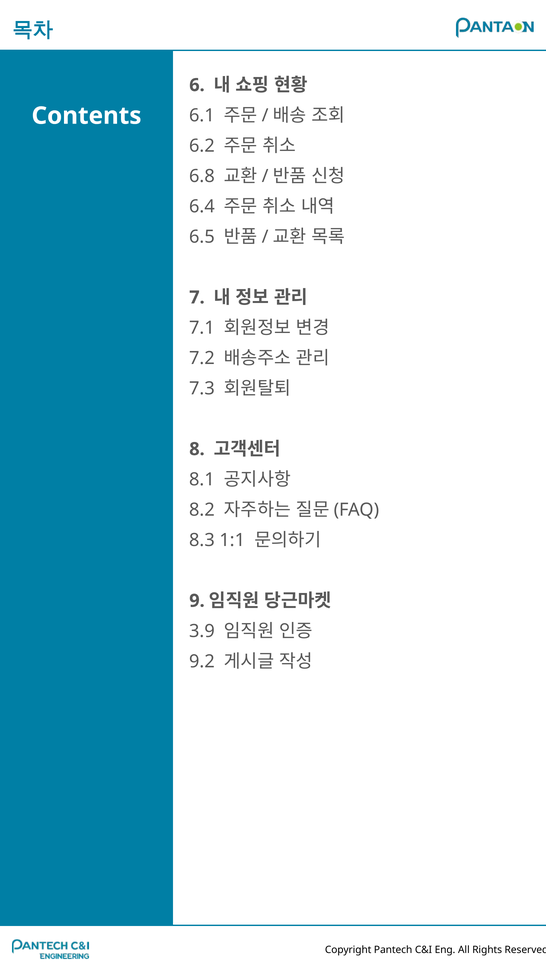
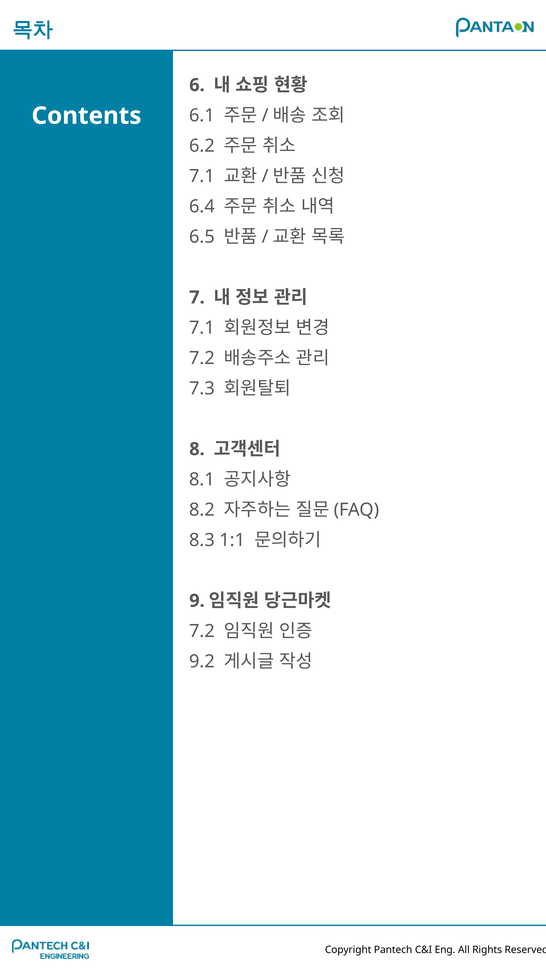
6.8 at (202, 176): 6.8 -> 7.1
3.9 at (202, 631): 3.9 -> 7.2
